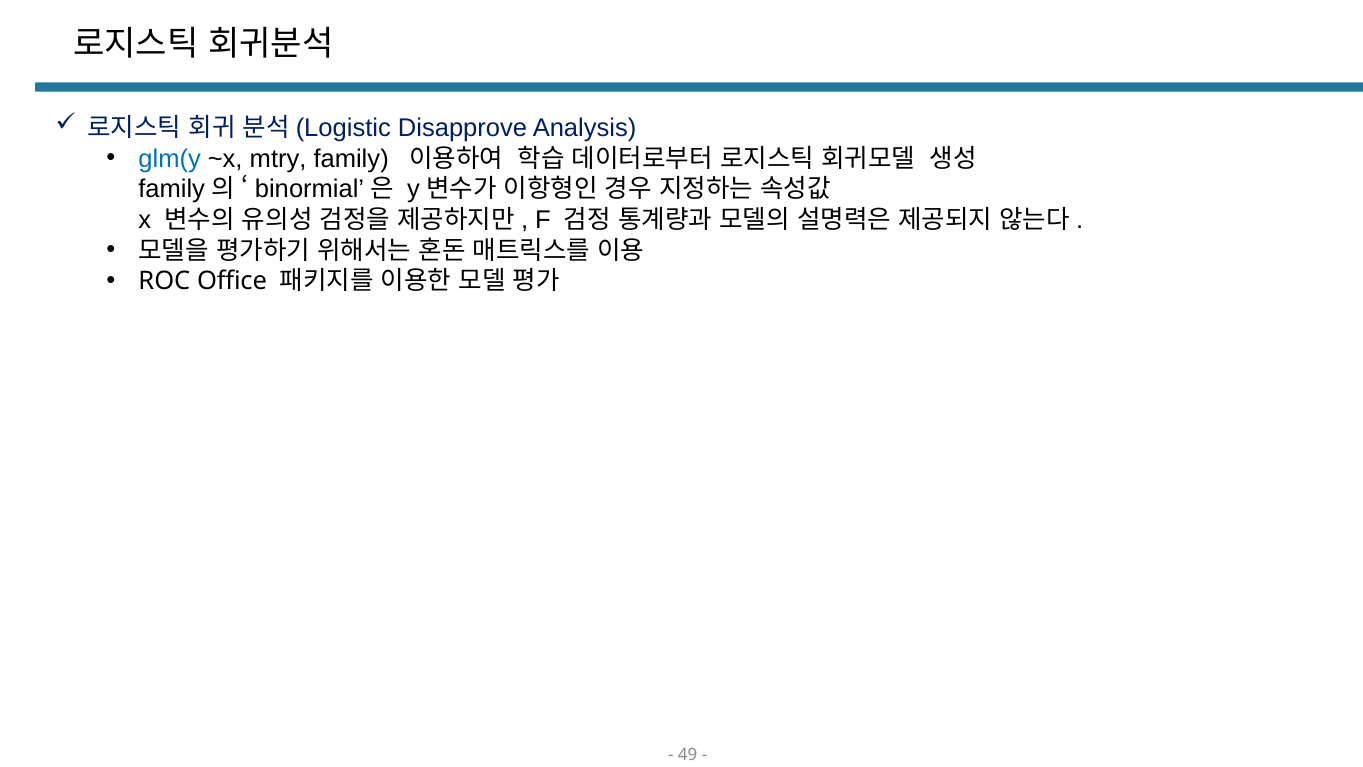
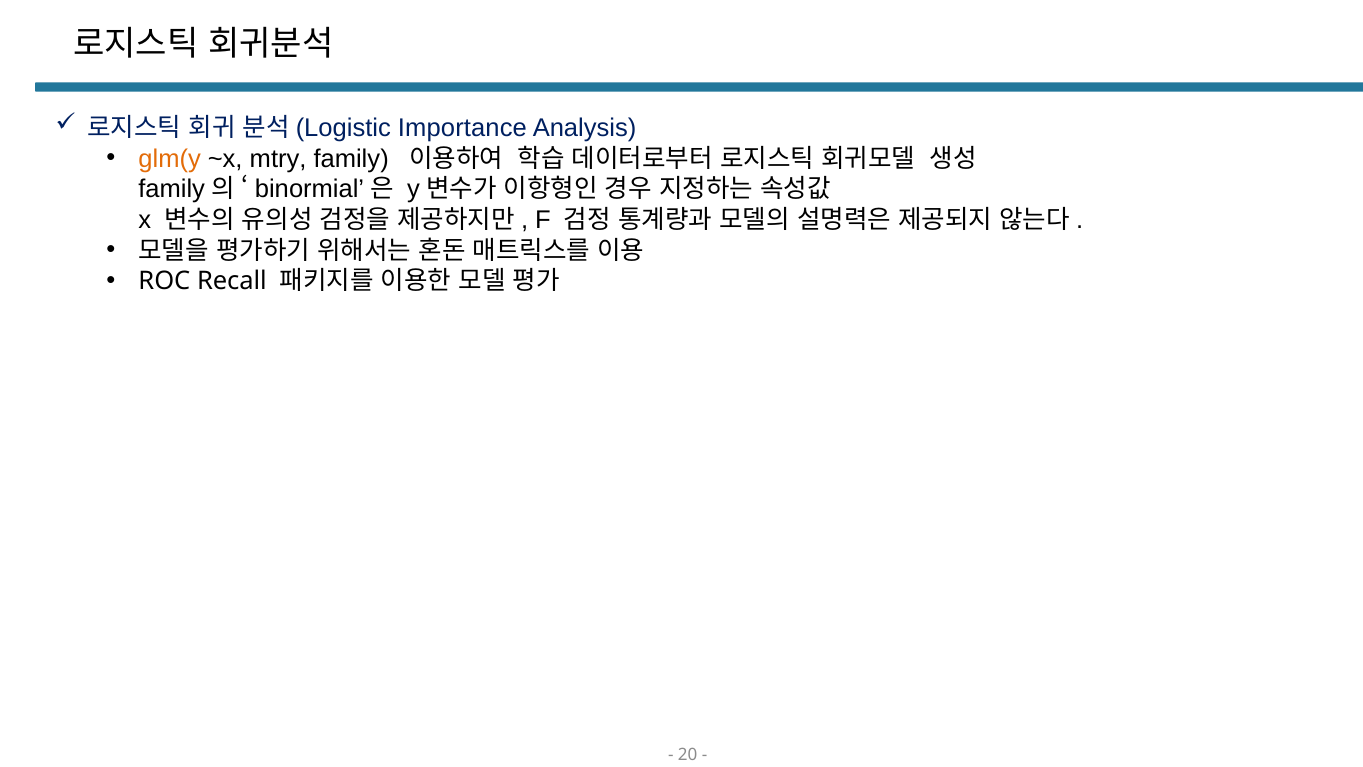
Disapprove: Disapprove -> Importance
glm(y colour: blue -> orange
Office: Office -> Recall
49: 49 -> 20
